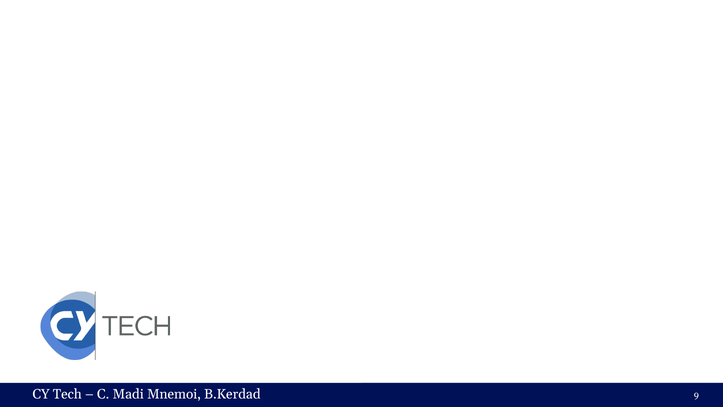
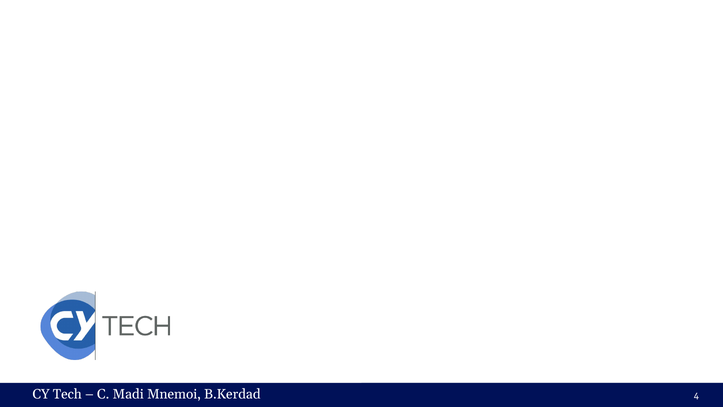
9: 9 -> 4
